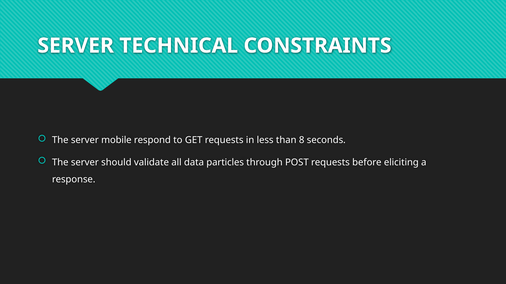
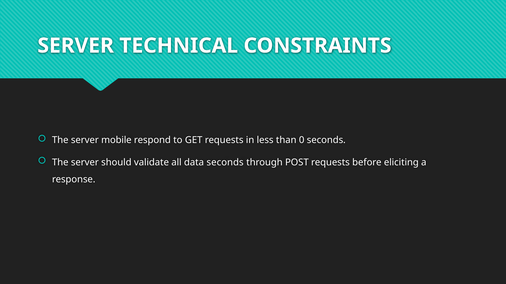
8: 8 -> 0
data particles: particles -> seconds
